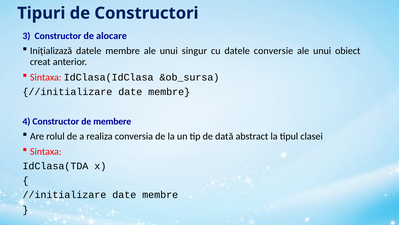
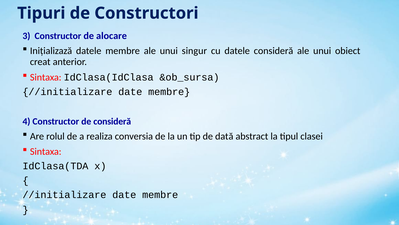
datele conversie: conversie -> consideră
de membere: membere -> consideră
